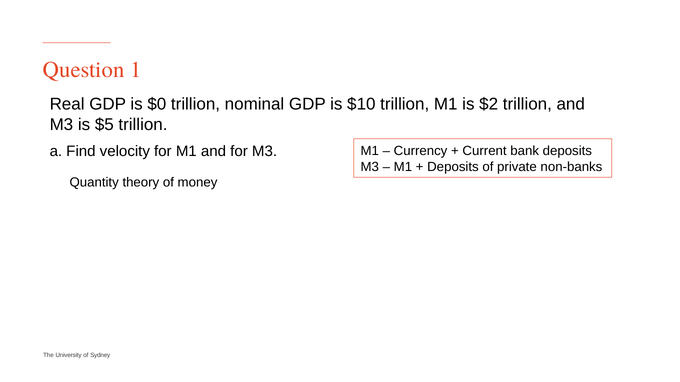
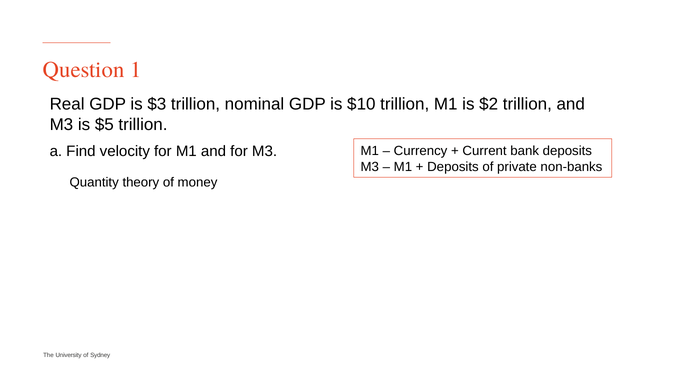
$0: $0 -> $3
